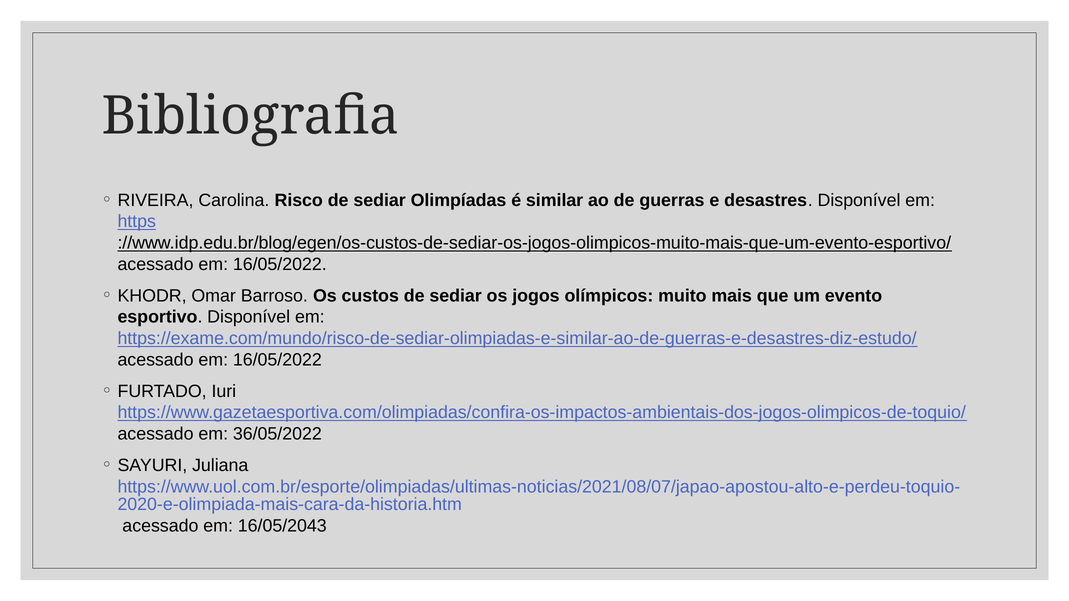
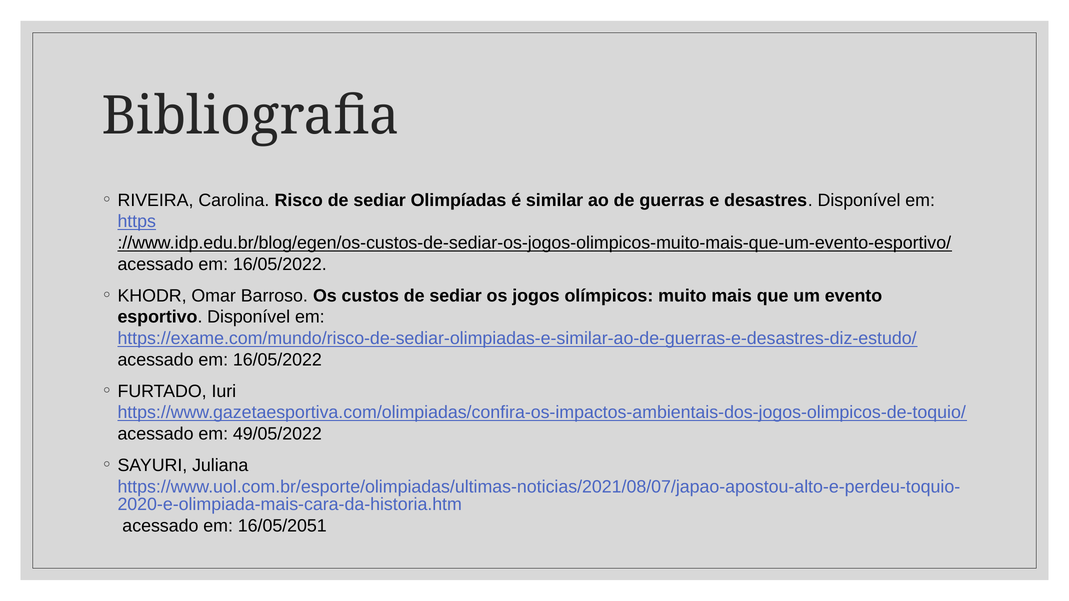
36/05/2022: 36/05/2022 -> 49/05/2022
16/05/2043: 16/05/2043 -> 16/05/2051
